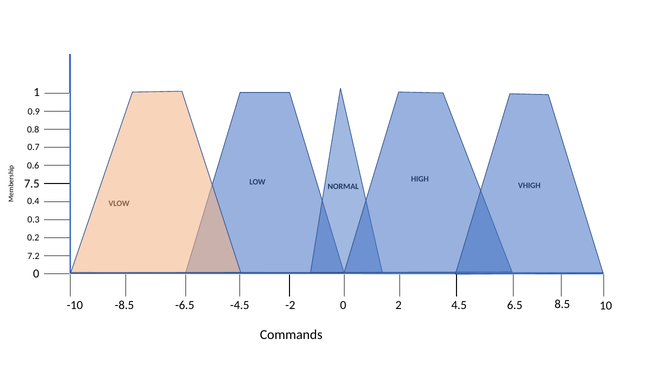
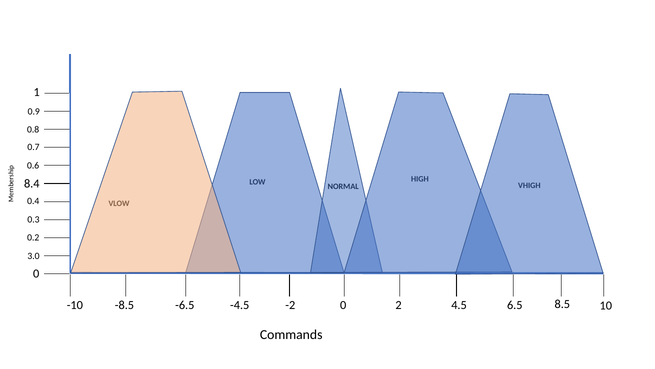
7.5: 7.5 -> 8.4
7.2: 7.2 -> 3.0
